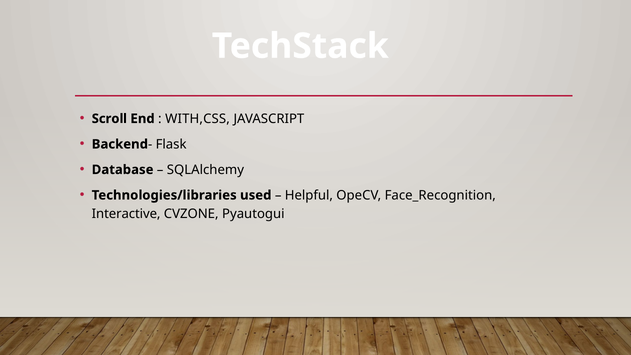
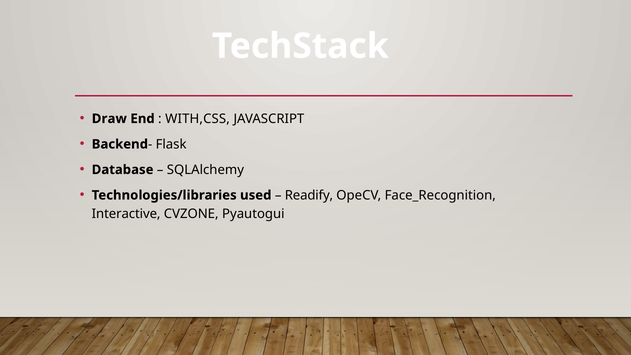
Scroll: Scroll -> Draw
Helpful: Helpful -> Readify
